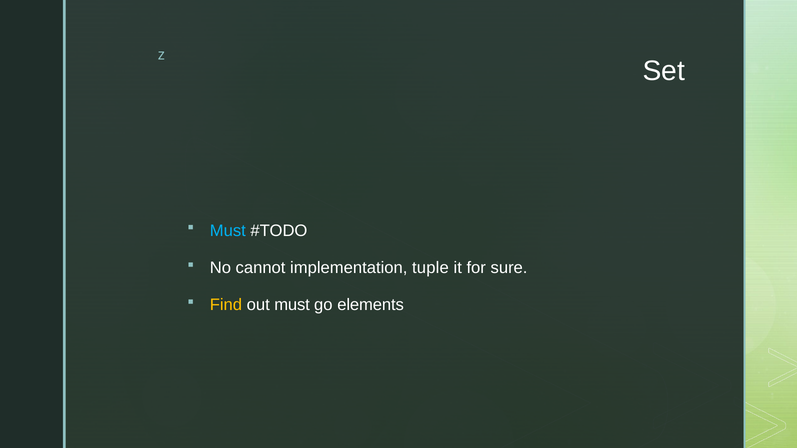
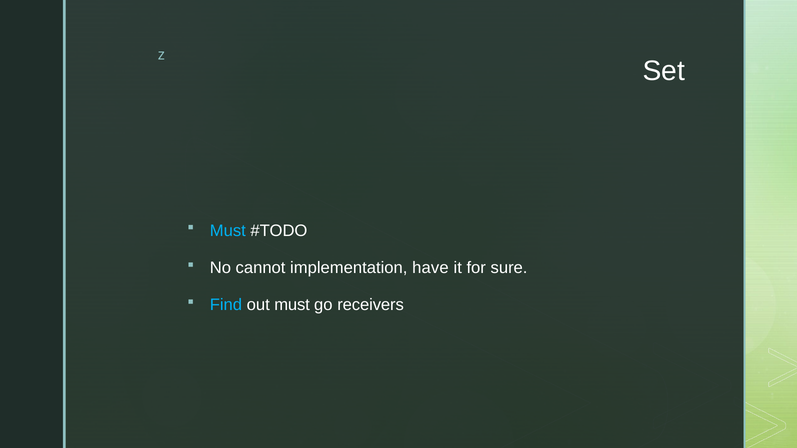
tuple: tuple -> have
Find colour: yellow -> light blue
elements: elements -> receivers
